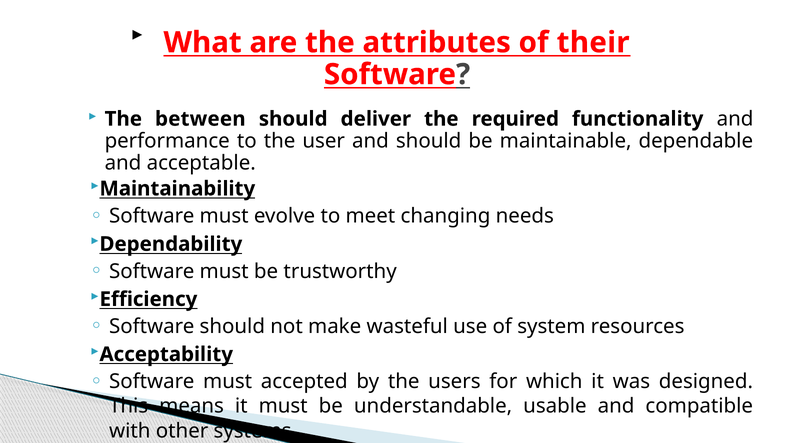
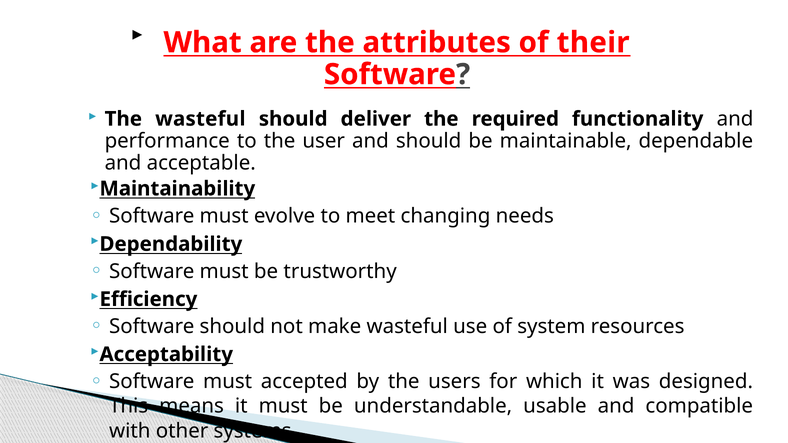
The between: between -> wasteful
